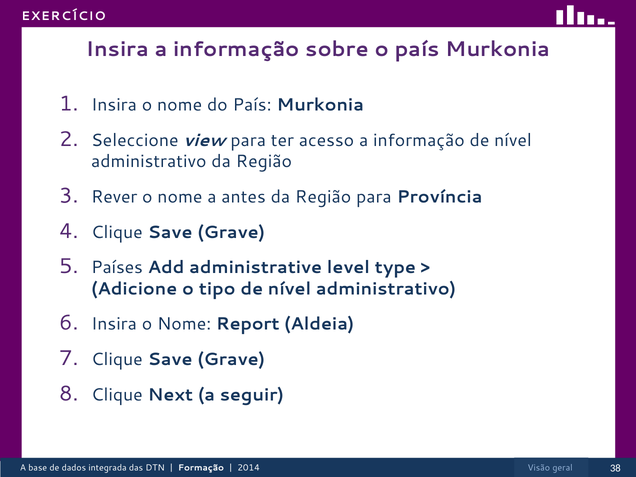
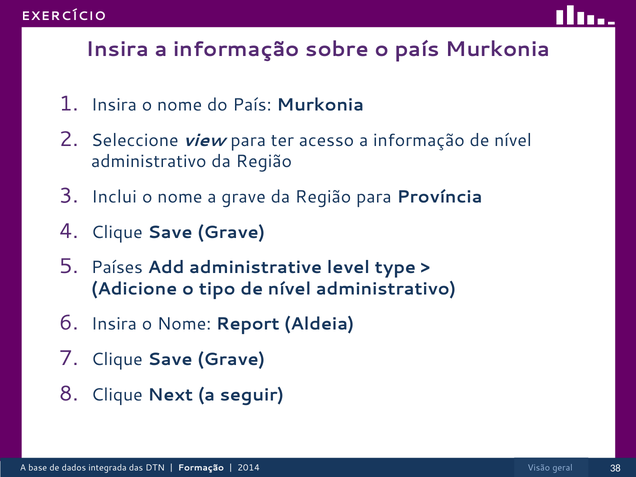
Rever: Rever -> Inclui
a antes: antes -> grave
